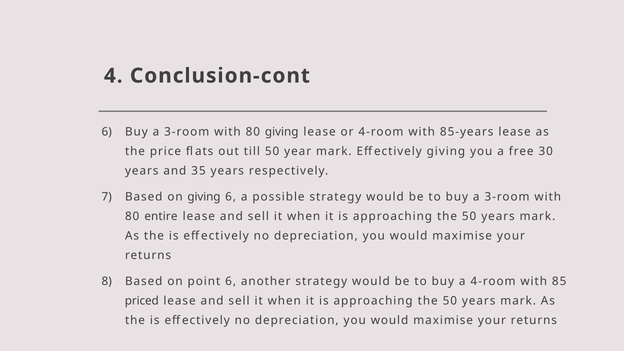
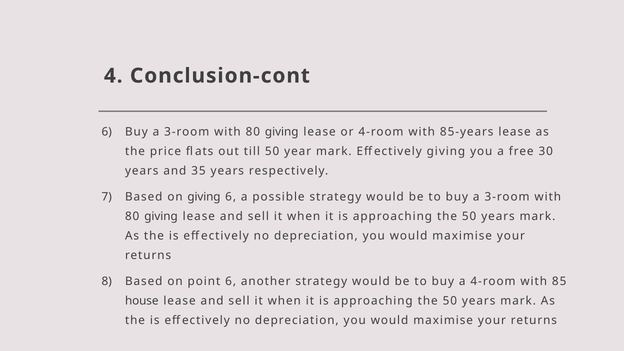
entire at (161, 216): entire -> giving
priced: priced -> house
